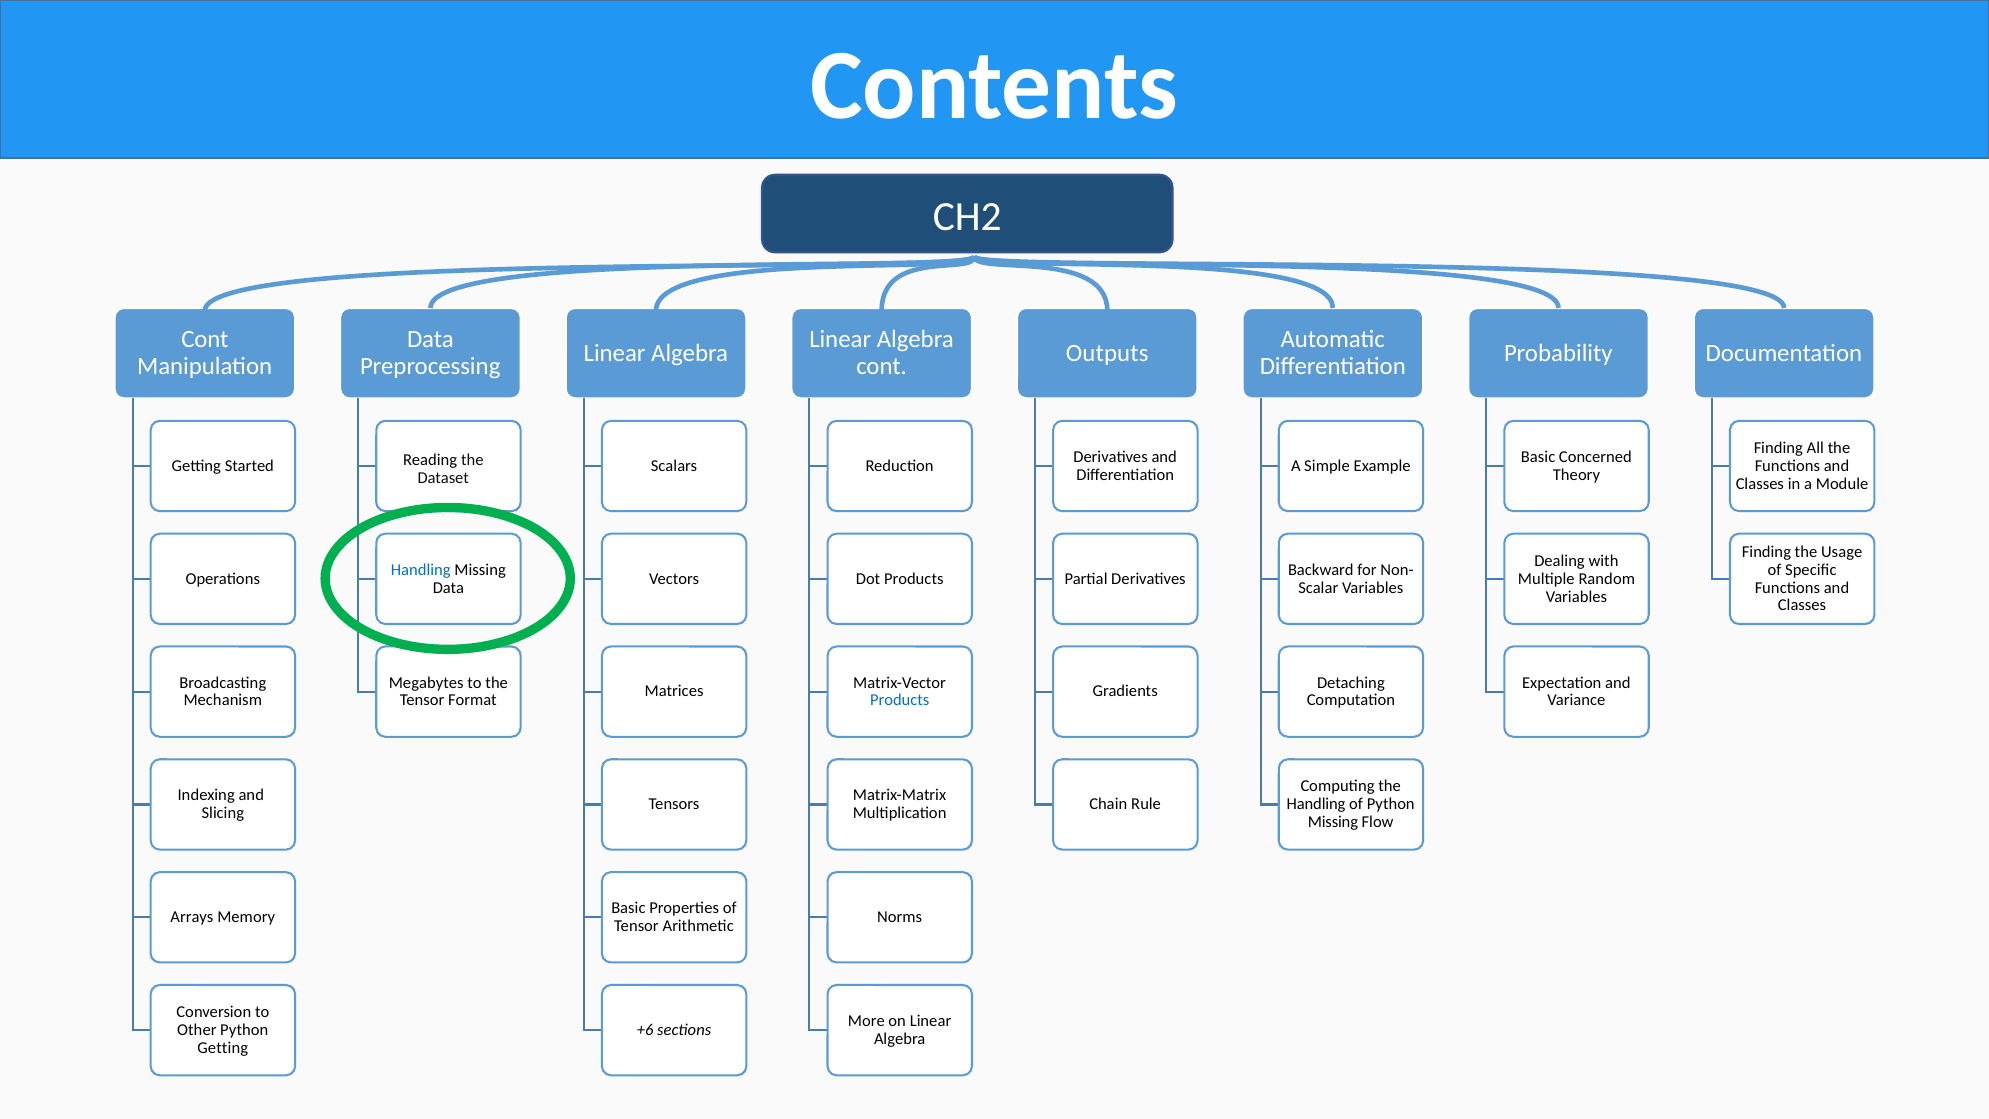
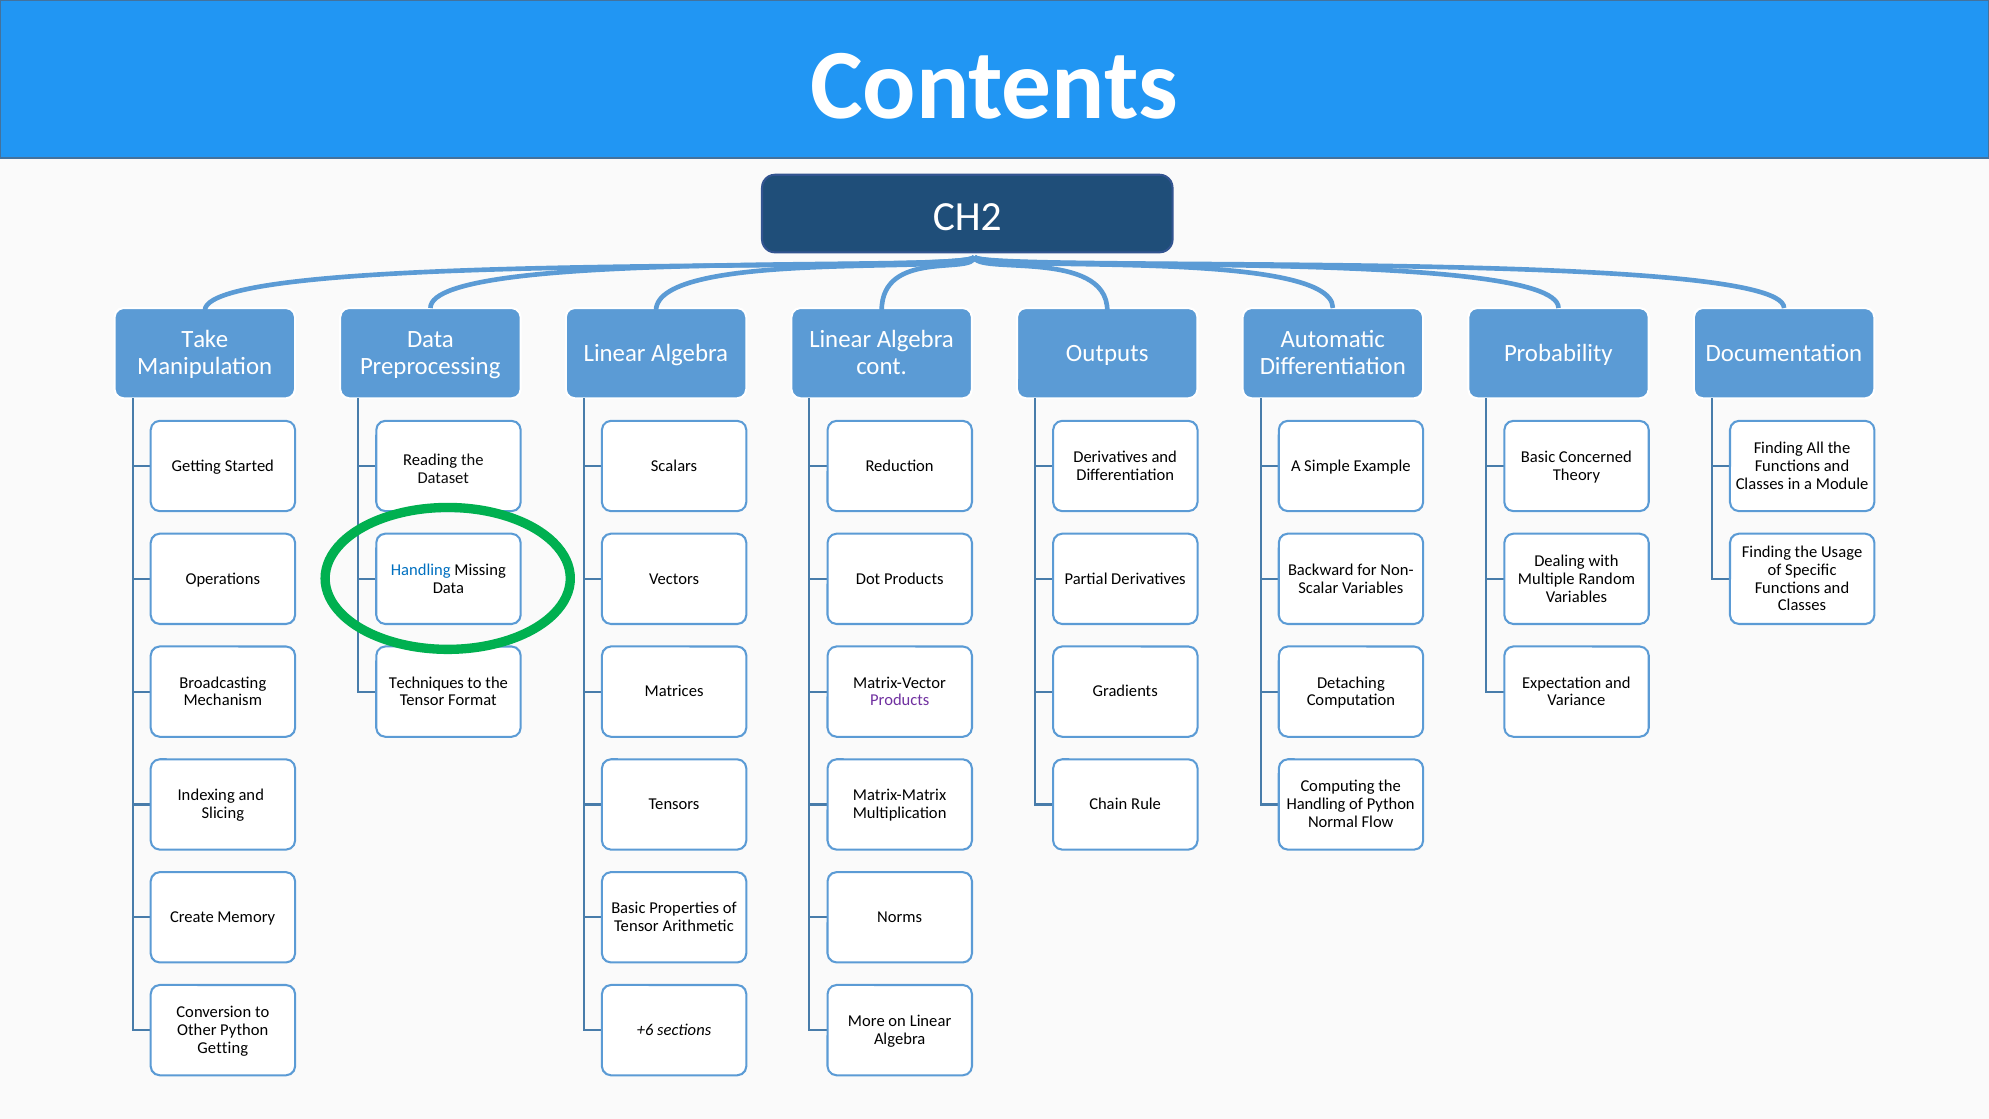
Cont at (205, 340): Cont -> Take
Megabytes: Megabytes -> Techniques
Products at (900, 700) colour: blue -> purple
Missing at (1333, 822): Missing -> Normal
Arrays: Arrays -> Create
